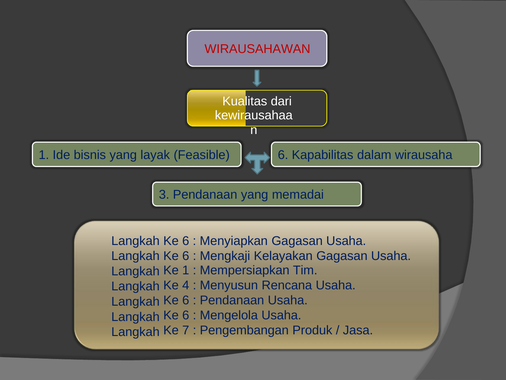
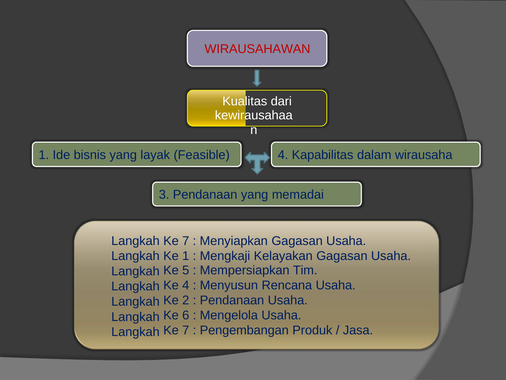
Feasible 6: 6 -> 4
6 at (186, 241): 6 -> 7
6 at (186, 256): 6 -> 1
Ke 1: 1 -> 5
6 at (186, 300): 6 -> 2
